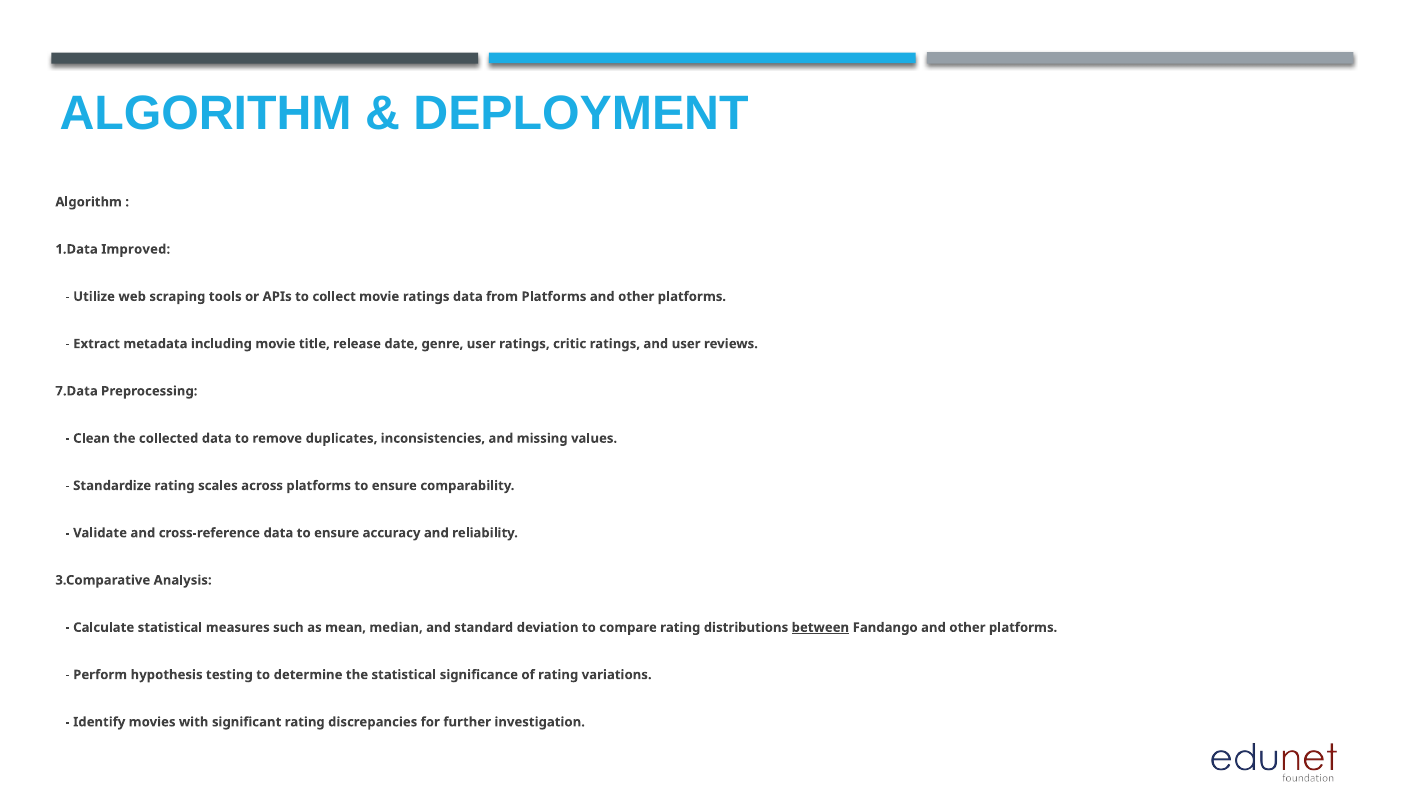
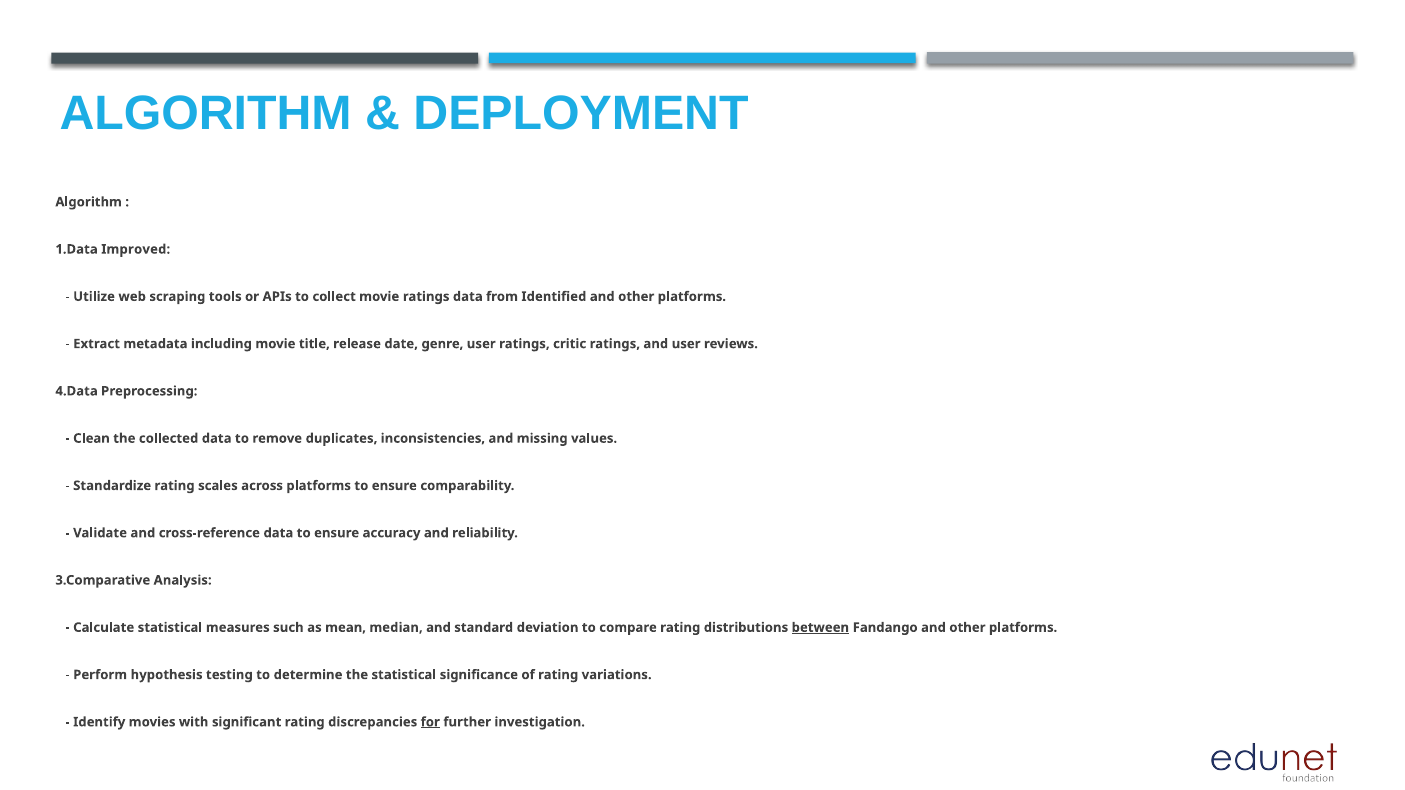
from Platforms: Platforms -> Identified
7.Data: 7.Data -> 4.Data
for underline: none -> present
